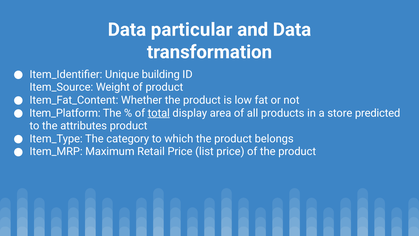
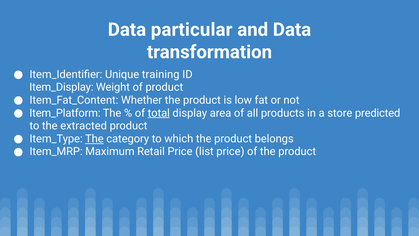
building: building -> training
Item_Source: Item_Source -> Item_Display
attributes: attributes -> extracted
The at (94, 139) underline: none -> present
